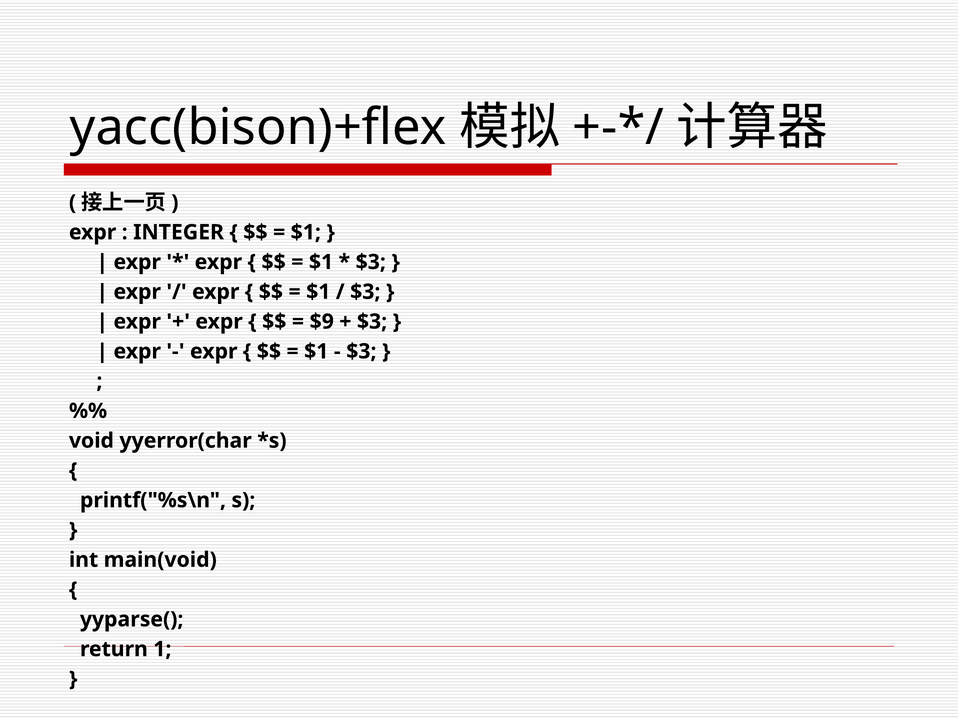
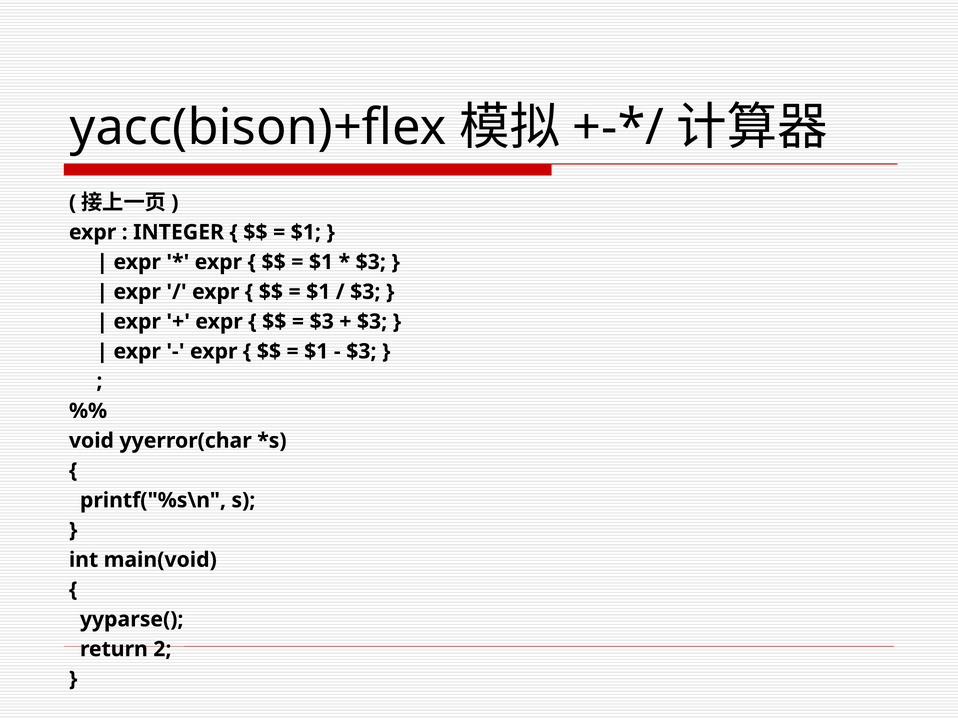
$9 at (322, 322): $9 -> $3
1: 1 -> 2
